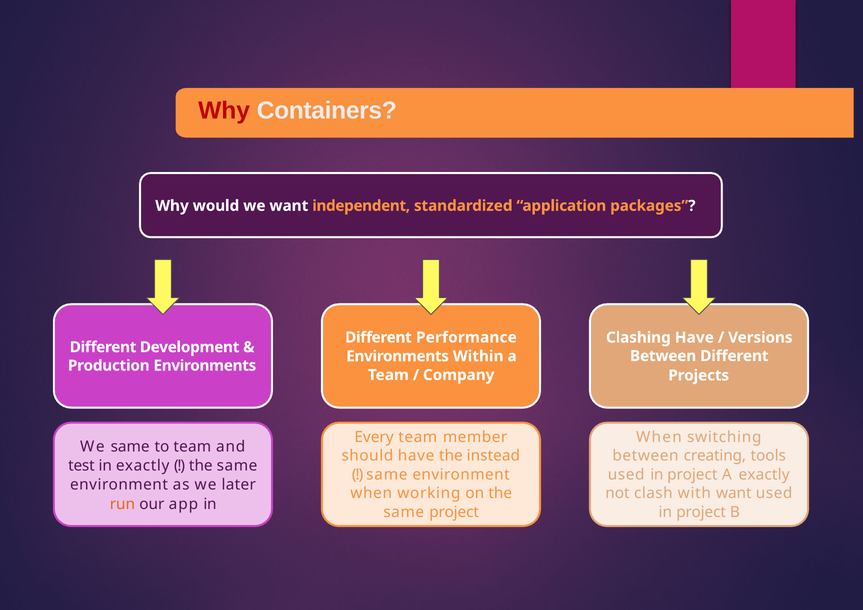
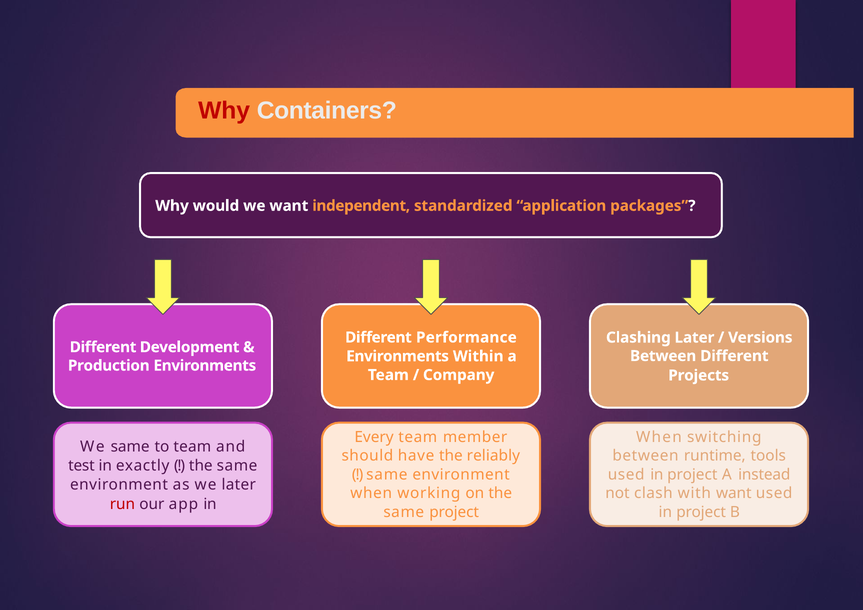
Clashing Have: Have -> Later
instead: instead -> reliably
creating: creating -> runtime
A exactly: exactly -> instead
run colour: orange -> red
